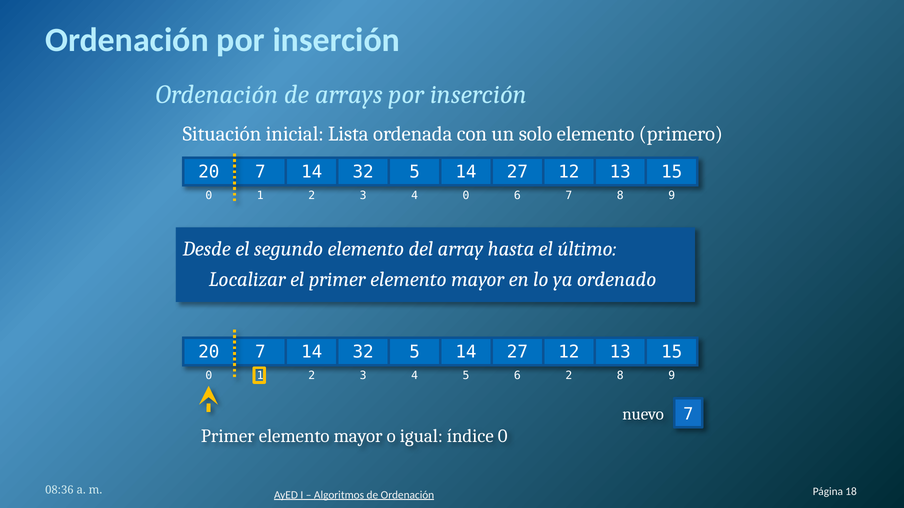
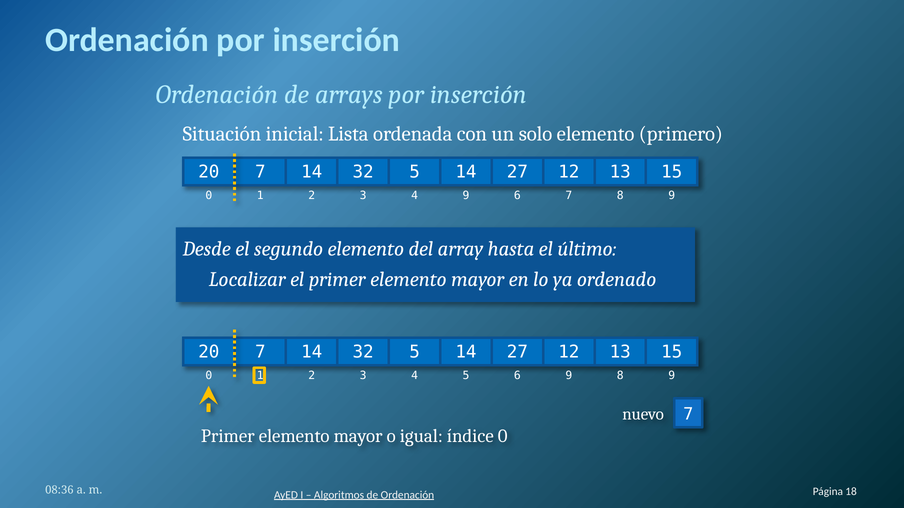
4 0: 0 -> 9
6 2: 2 -> 9
